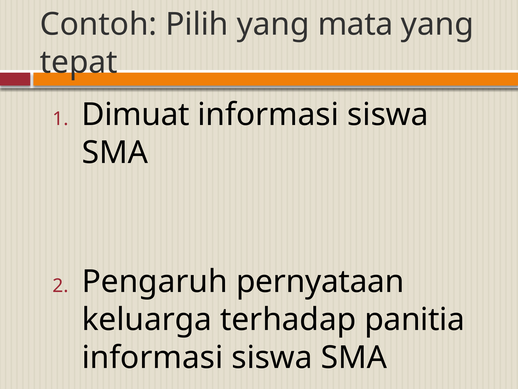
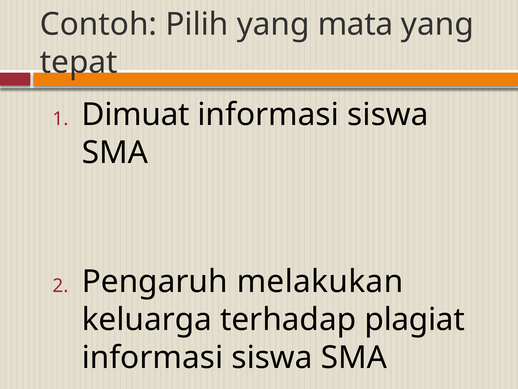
pernyataan: pernyataan -> melakukan
panitia: panitia -> plagiat
